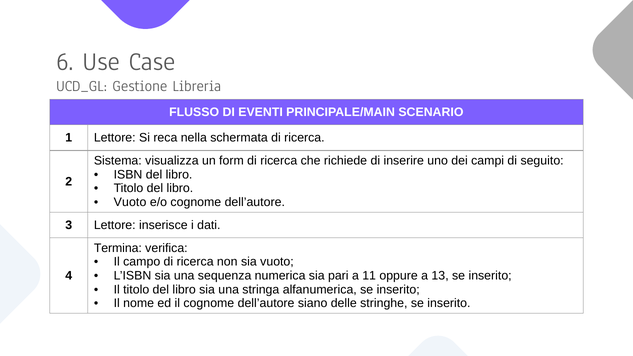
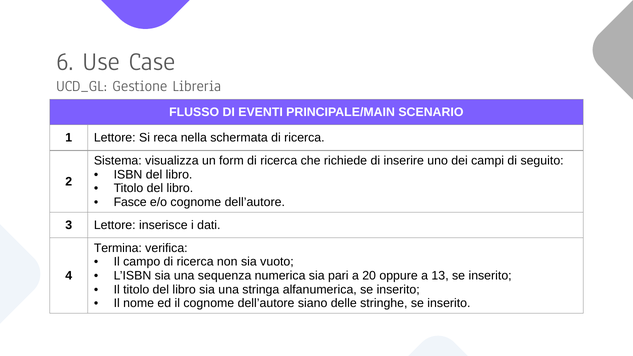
Vuoto at (130, 202): Vuoto -> Fasce
11: 11 -> 20
